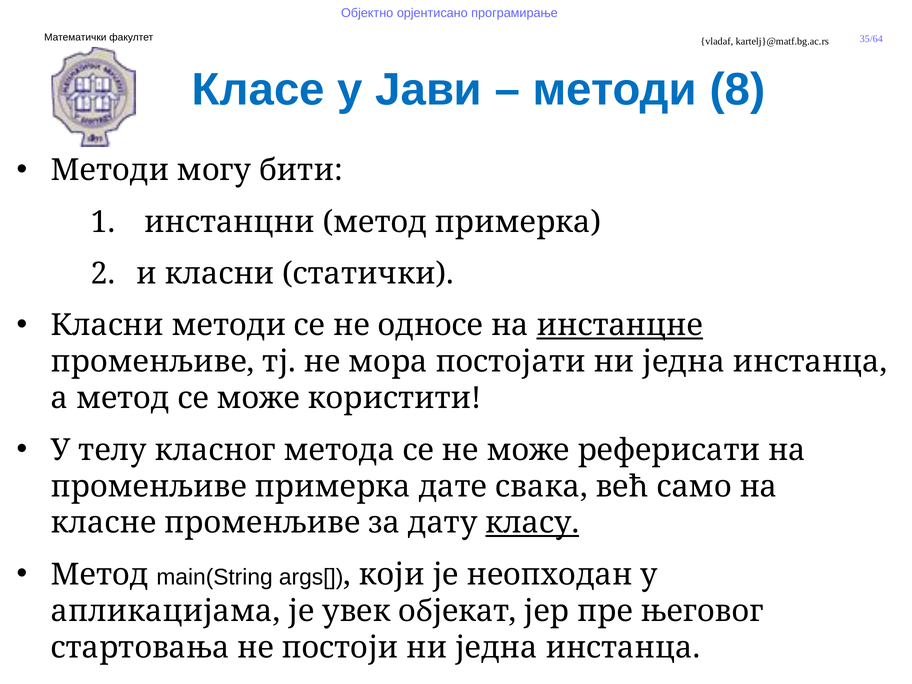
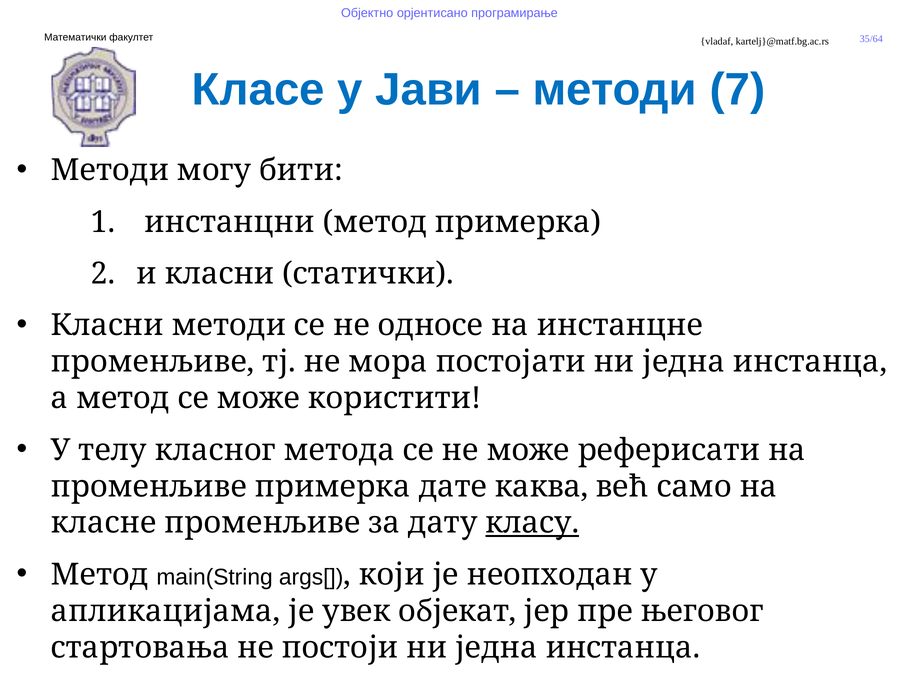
8: 8 -> 7
инстанцне underline: present -> none
свака: свака -> каква
